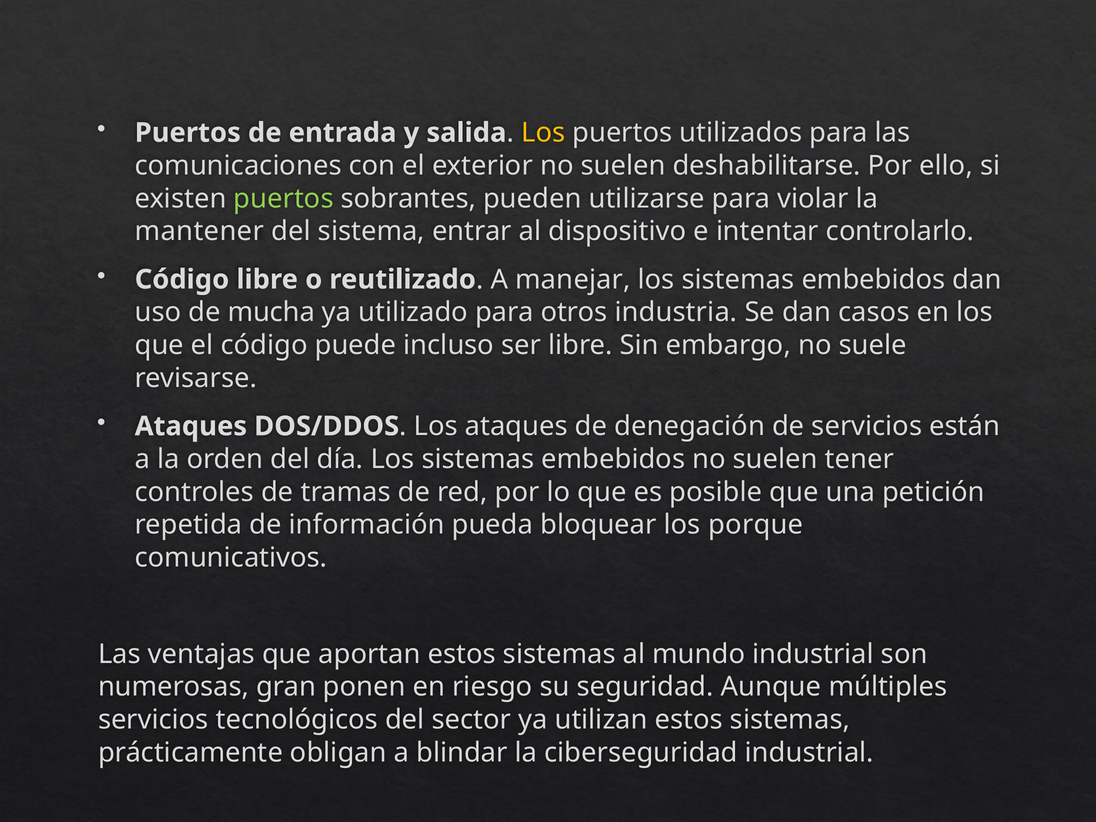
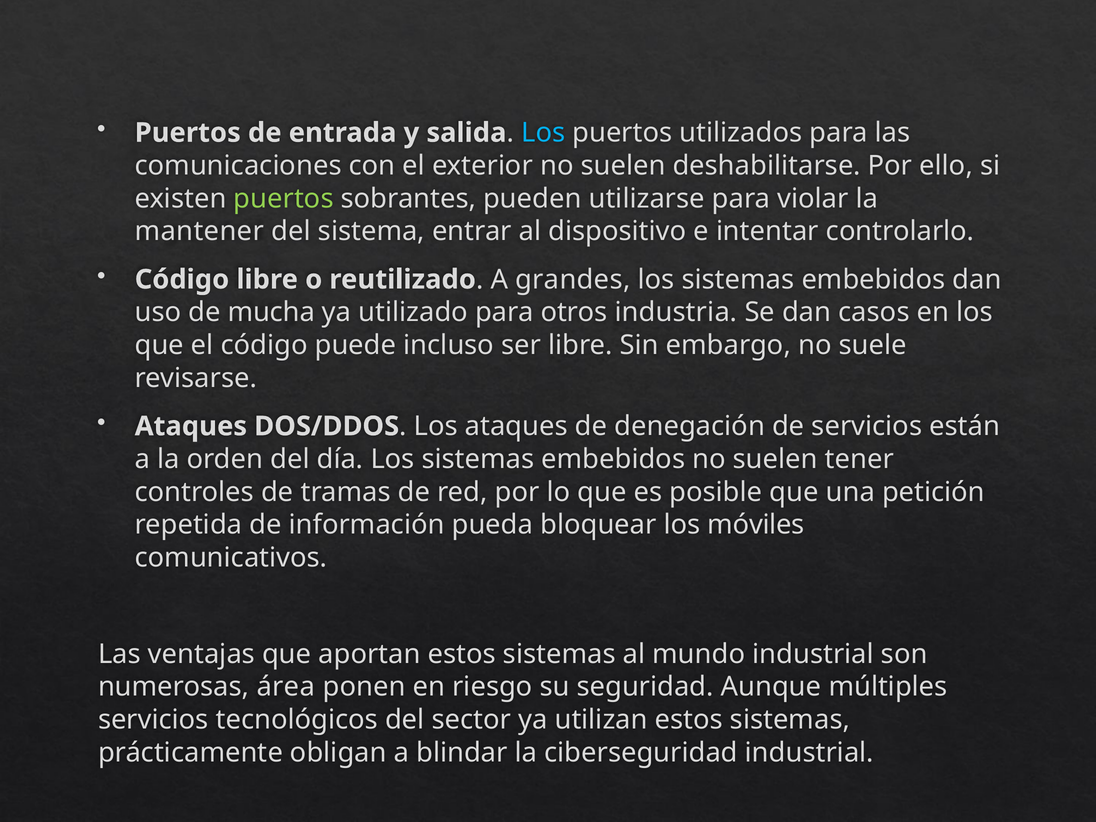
Los at (543, 133) colour: yellow -> light blue
manejar: manejar -> grandes
porque: porque -> móviles
gran: gran -> área
